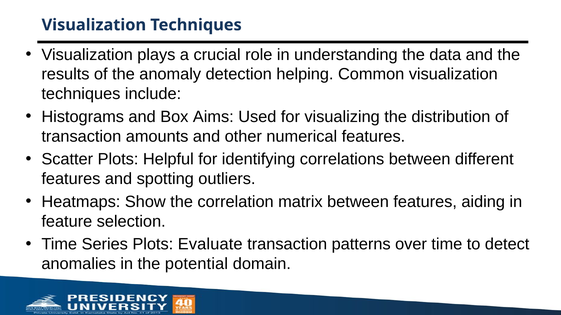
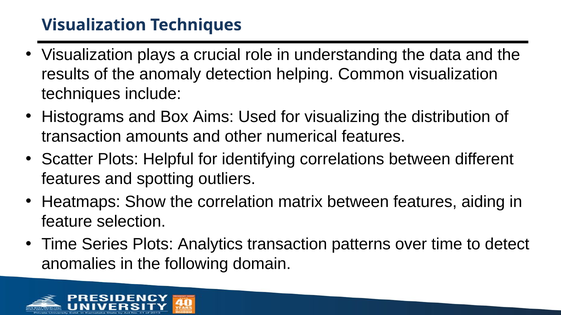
Evaluate: Evaluate -> Analytics
potential: potential -> following
